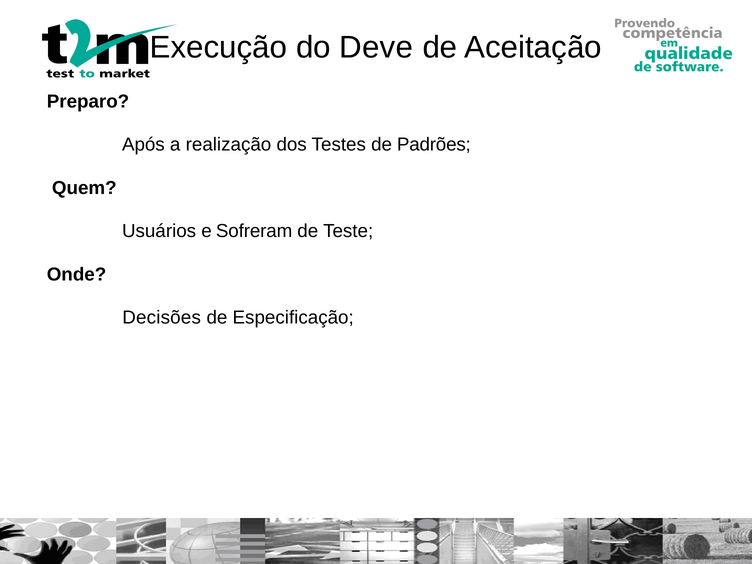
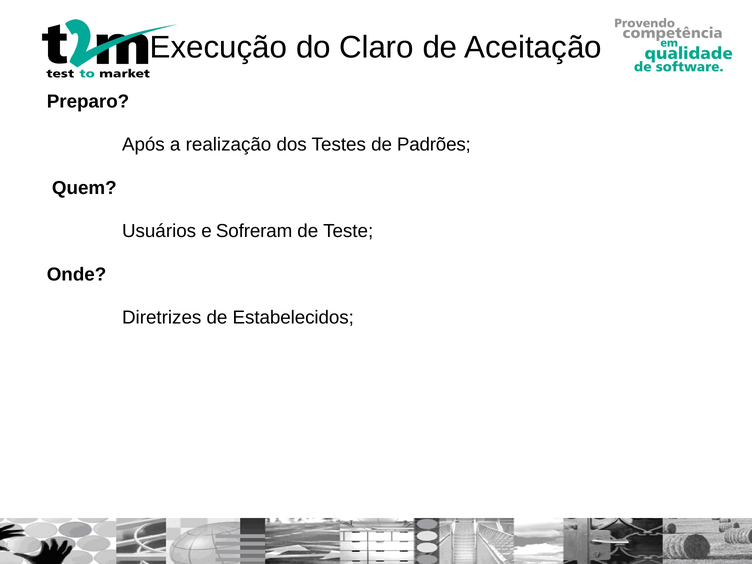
Deve: Deve -> Claro
Decisões: Decisões -> Diretrizes
Especificação: Especificação -> Estabelecidos
